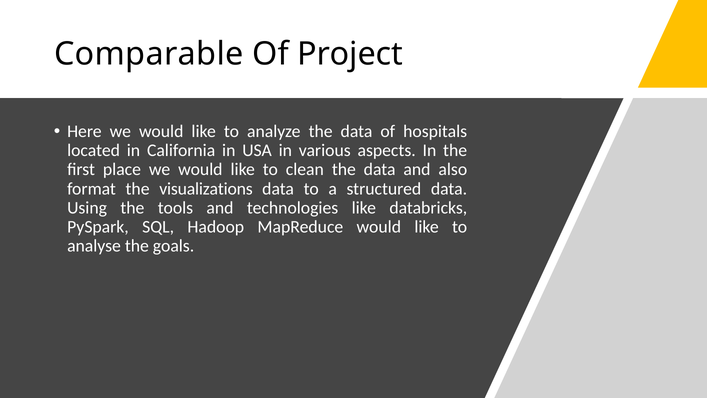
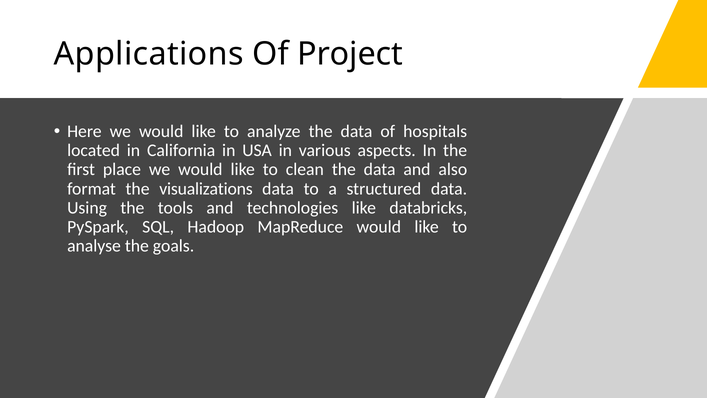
Comparable: Comparable -> Applications
